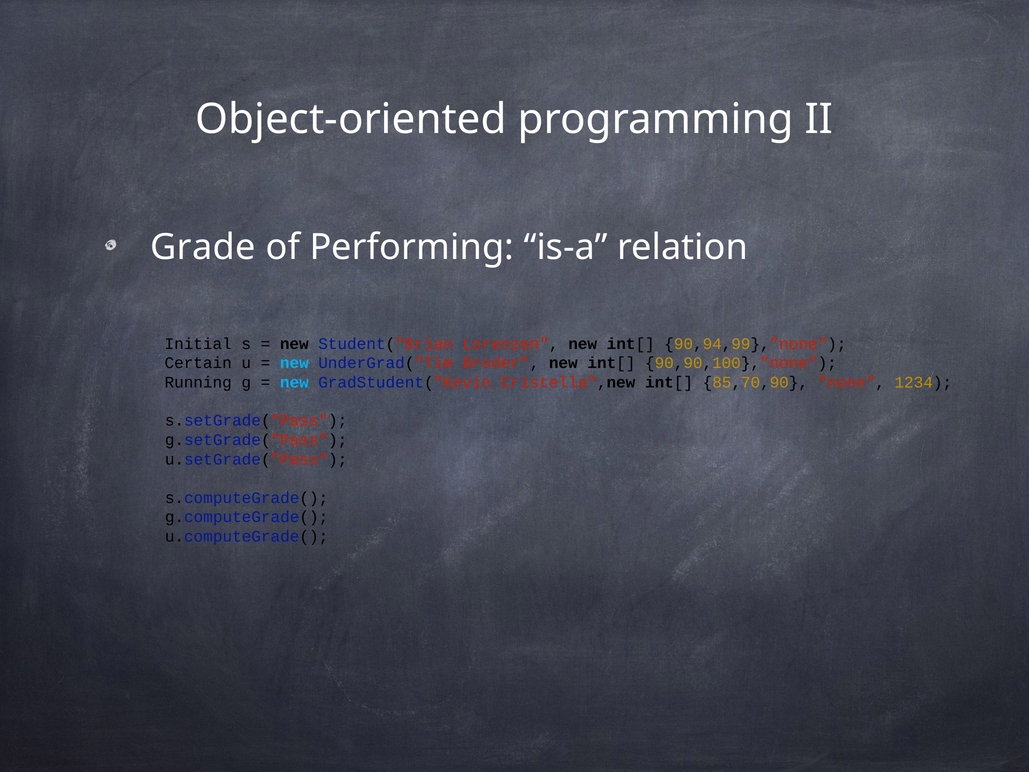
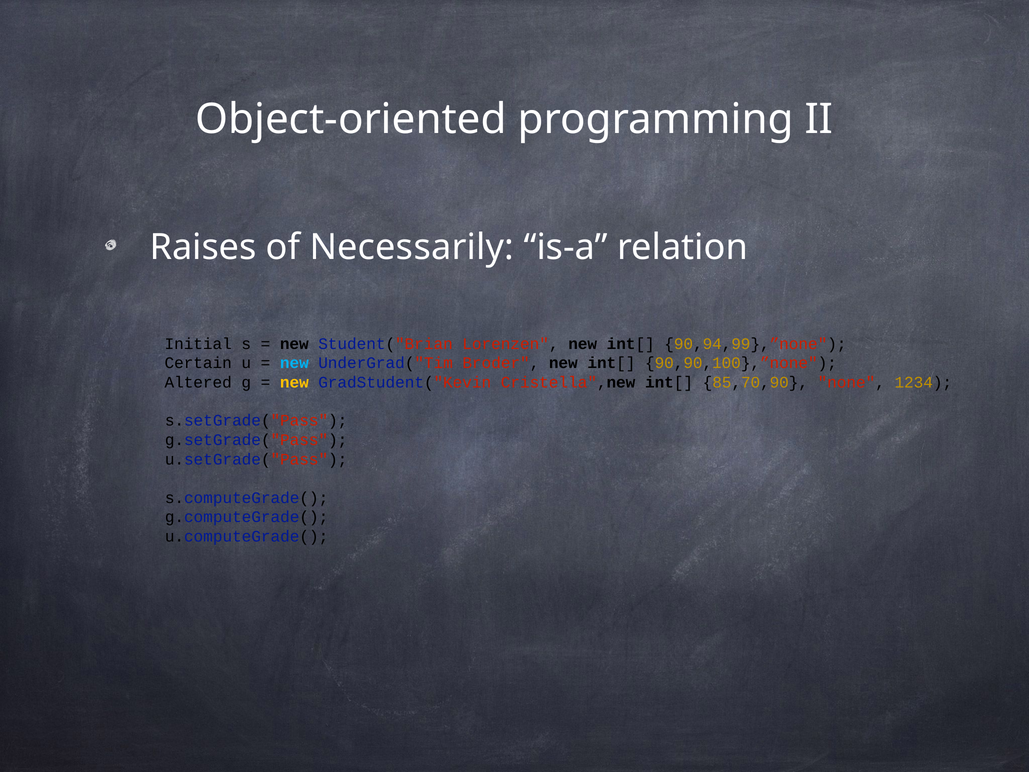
Grade: Grade -> Raises
Performing: Performing -> Necessarily
Running: Running -> Altered
new at (294, 382) colour: light blue -> yellow
